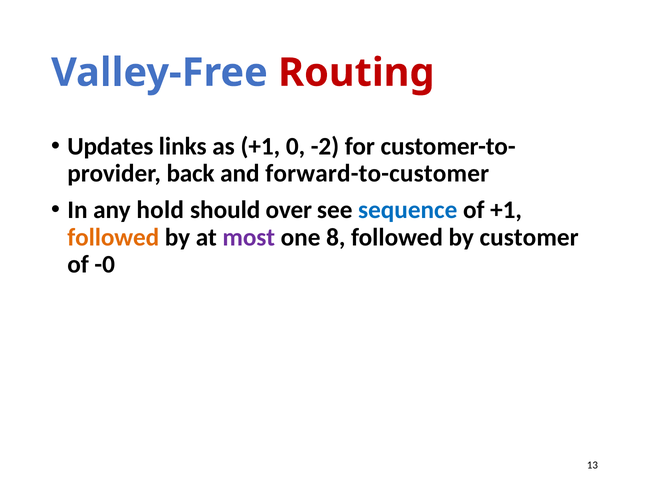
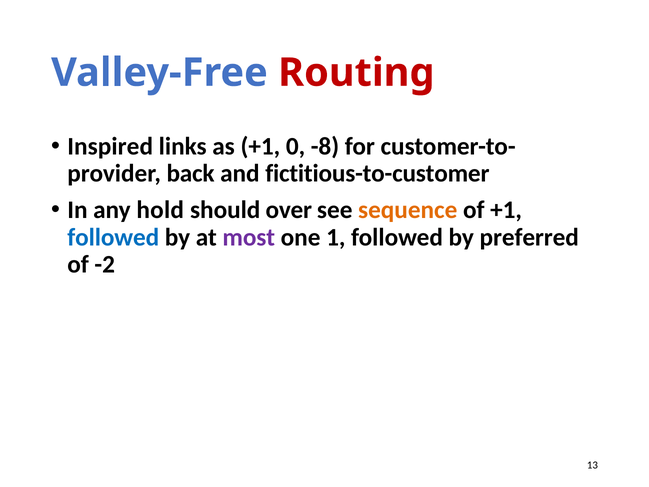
Updates: Updates -> Inspired
-2: -2 -> -8
forward-to-customer: forward-to-customer -> fictitious-to-customer
sequence colour: blue -> orange
followed at (113, 237) colour: orange -> blue
8: 8 -> 1
customer: customer -> preferred
-0: -0 -> -2
